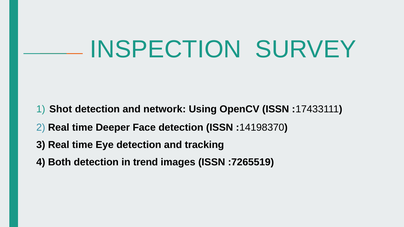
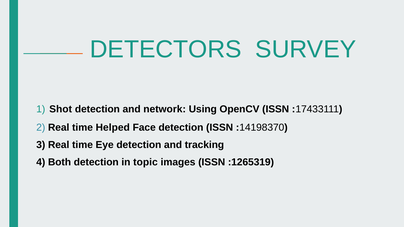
INSPECTION: INSPECTION -> DETECTORS
Deeper: Deeper -> Helped
trend: trend -> topic
:7265519: :7265519 -> :1265319
